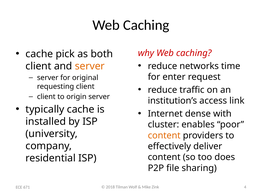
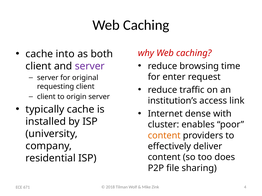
pick: pick -> into
networks: networks -> browsing
server at (90, 66) colour: orange -> purple
